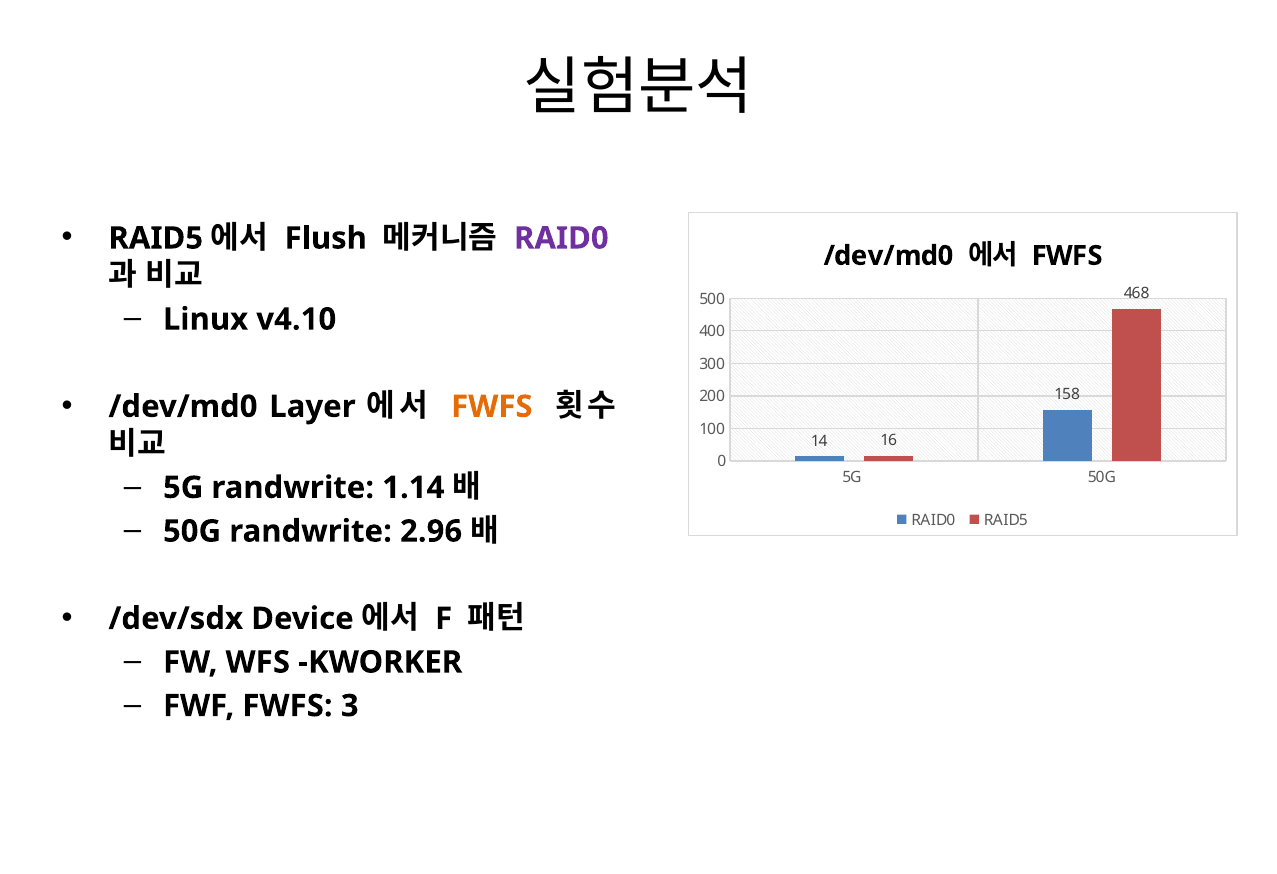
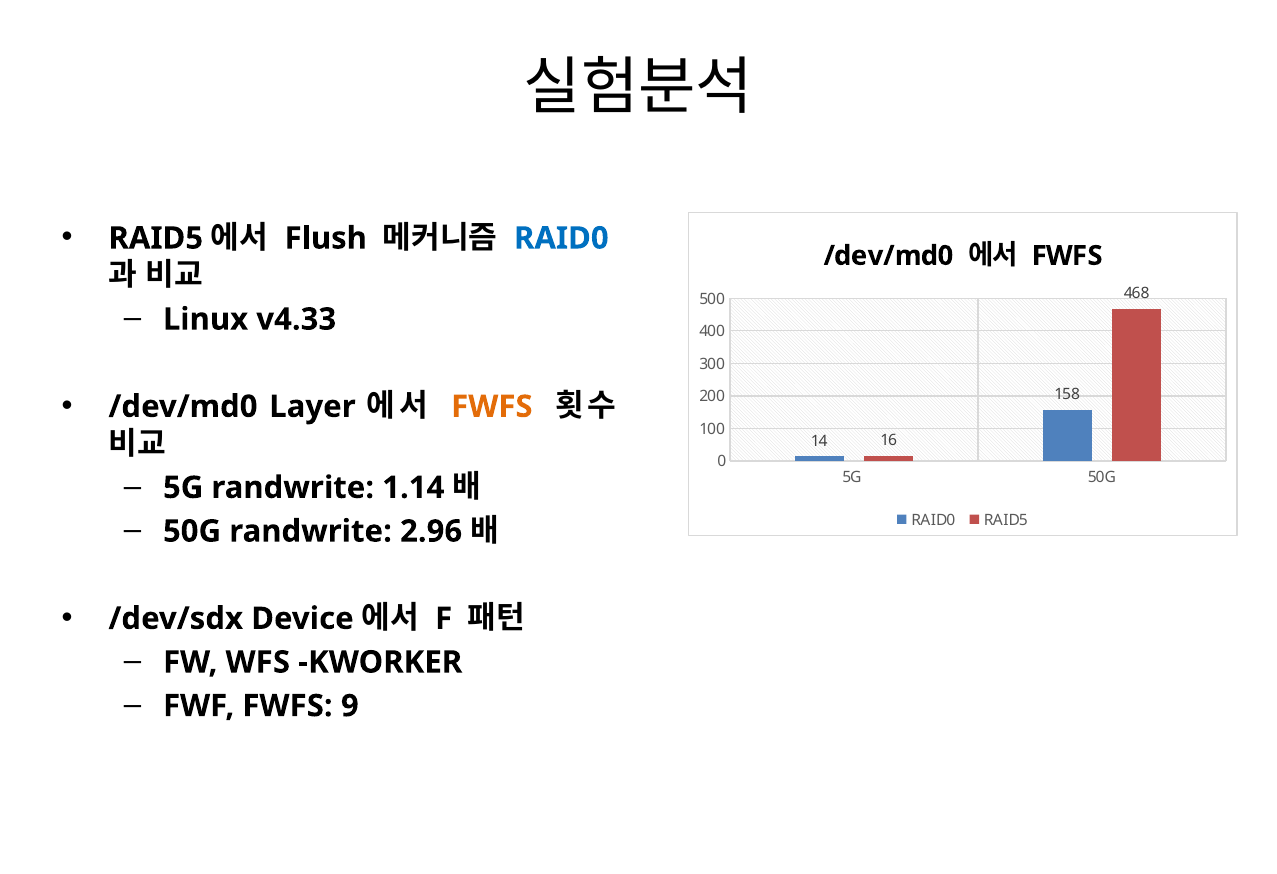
RAID0 at (561, 238) colour: purple -> blue
v4.10: v4.10 -> v4.33
3: 3 -> 9
